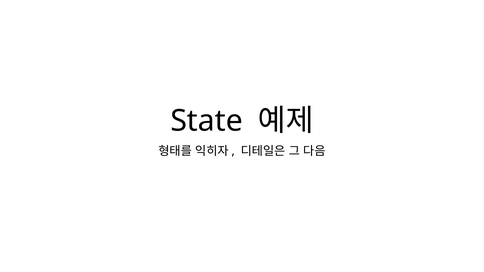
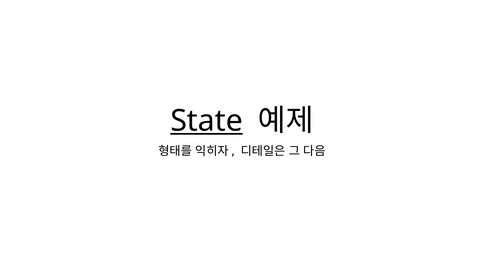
State underline: none -> present
